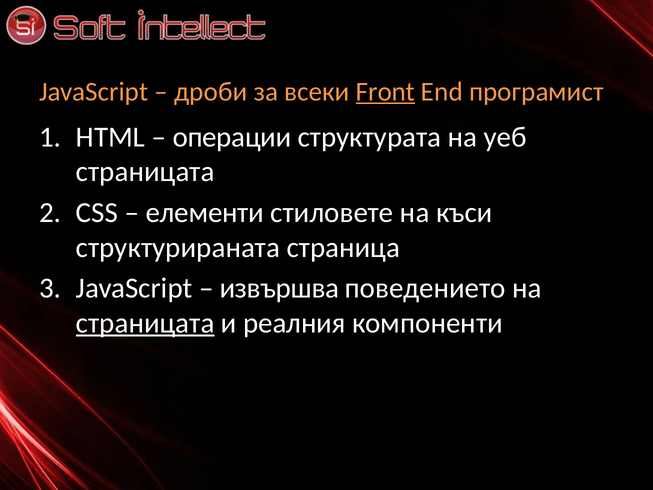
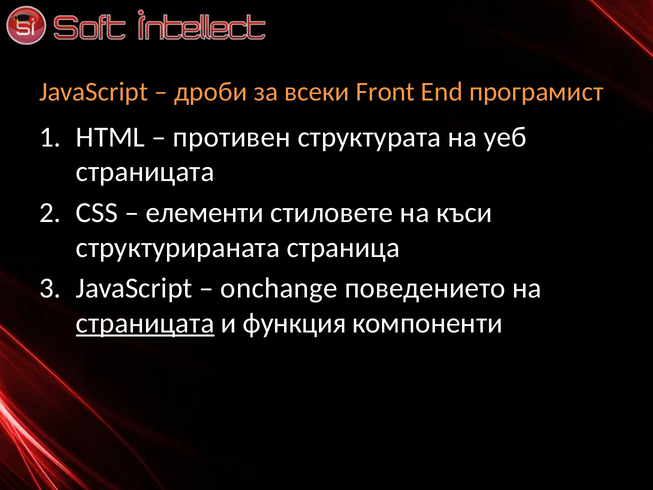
Front underline: present -> none
операции: операции -> противен
извършва: извършва -> onchange
реалния: реалния -> функция
